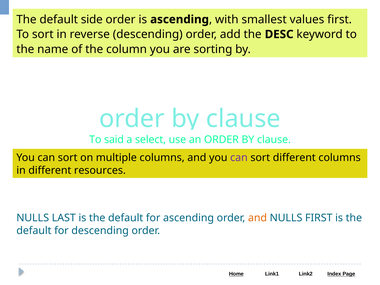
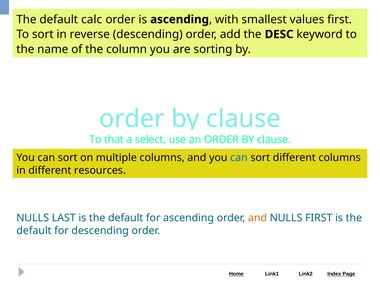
side: side -> calc
said: said -> that
can at (239, 158) colour: purple -> blue
